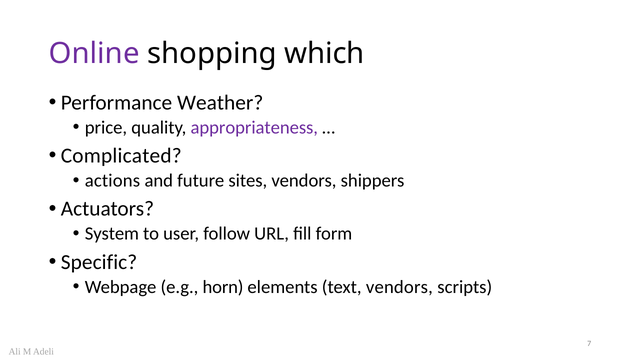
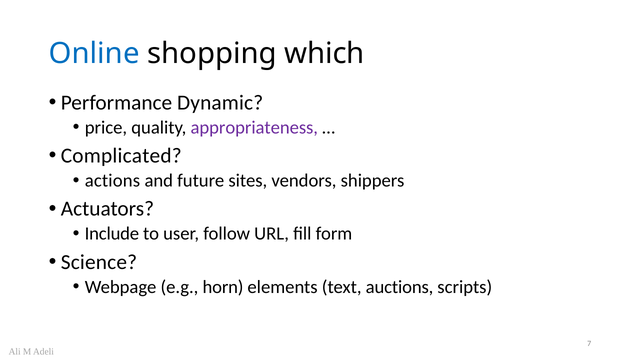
Online colour: purple -> blue
Weather: Weather -> Dynamic
System: System -> Include
Specific: Specific -> Science
text vendors: vendors -> auctions
